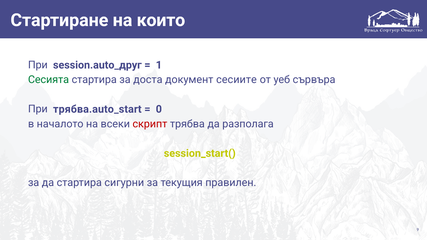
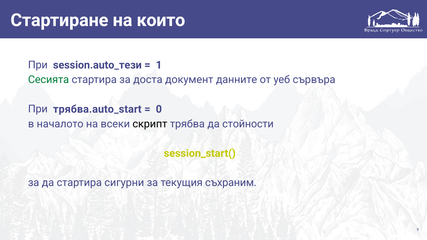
session.auto_друг: session.auto_друг -> session.auto_тези
сесиите: сесиите -> данните
скрипт colour: red -> black
разполага: разполага -> стойности
правилен: правилен -> съхраним
